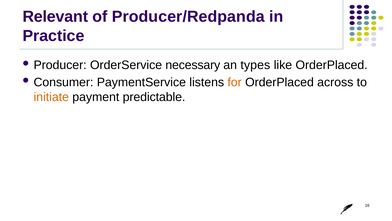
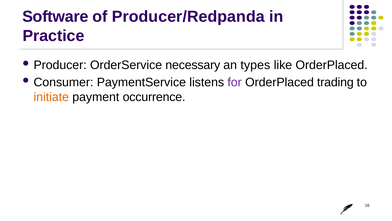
Relevant: Relevant -> Software
for colour: orange -> purple
across: across -> trading
predictable: predictable -> occurrence
